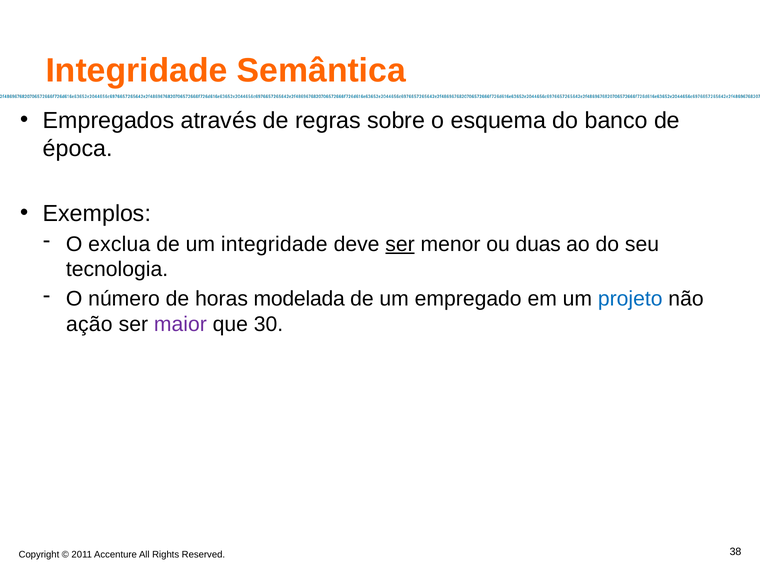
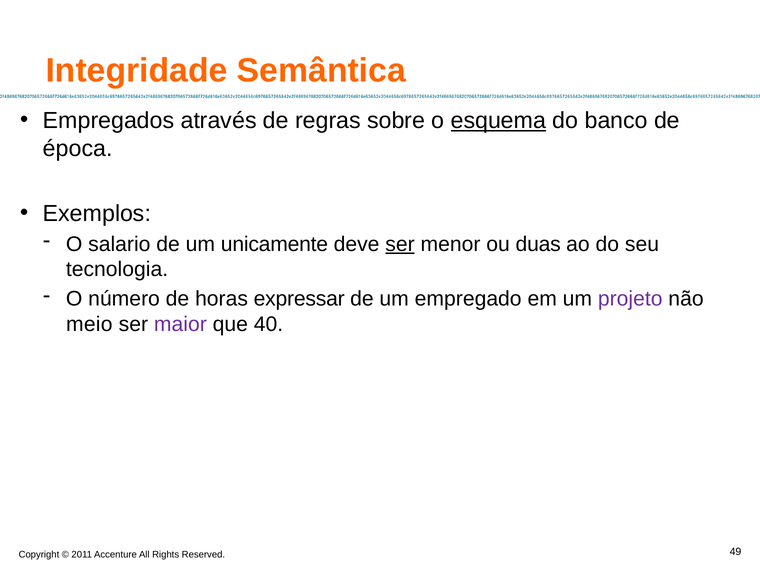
esquema underline: none -> present
exclua: exclua -> salario
um integridade: integridade -> unicamente
modelada: modelada -> expressar
projeto colour: blue -> purple
ação: ação -> meio
30: 30 -> 40
38: 38 -> 49
